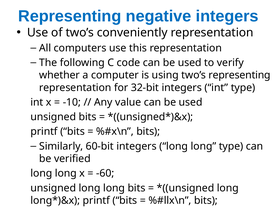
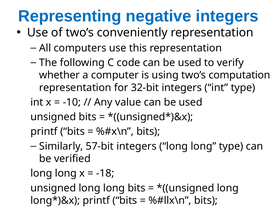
two’s representing: representing -> computation
60-bit: 60-bit -> 57-bit
-60: -60 -> -18
